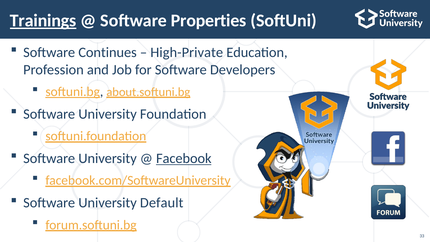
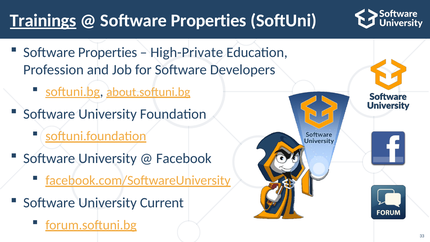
Continues at (108, 52): Continues -> Properties
Facebook underline: present -> none
Default: Default -> Current
